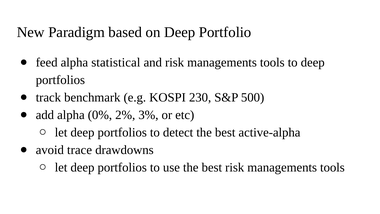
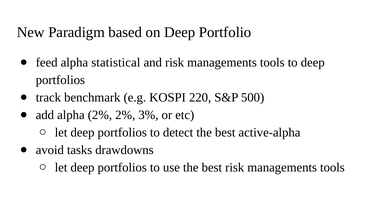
230: 230 -> 220
alpha 0%: 0% -> 2%
trace: trace -> tasks
